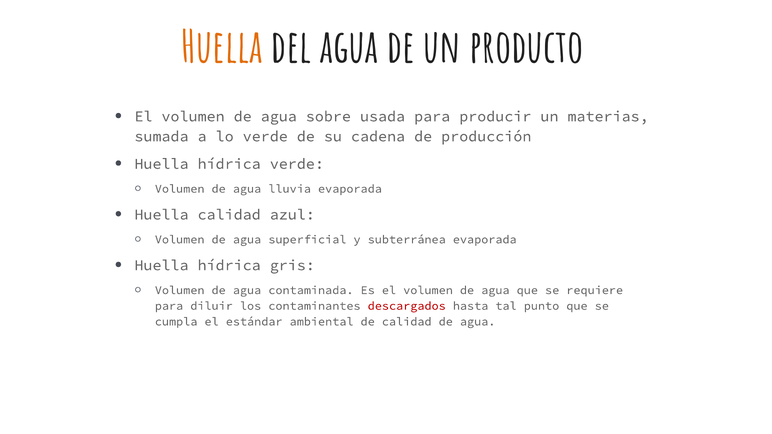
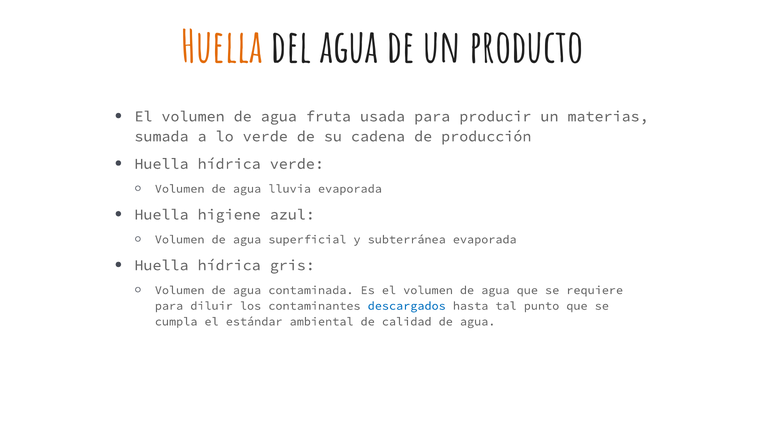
sobre: sobre -> fruta
Huella calidad: calidad -> higiene
descargados colour: red -> blue
